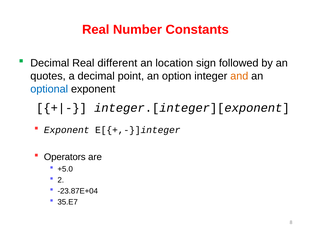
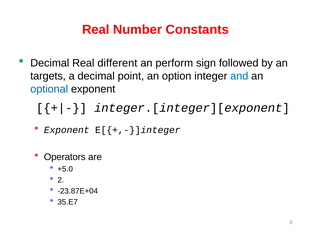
location: location -> perform
quotes: quotes -> targets
and colour: orange -> blue
